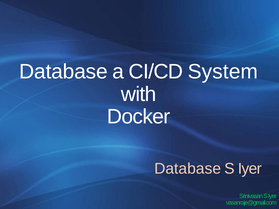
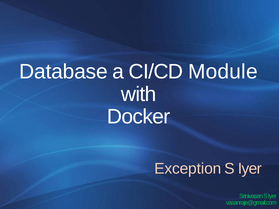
System: System -> Module
Database at (188, 169): Database -> Exception
